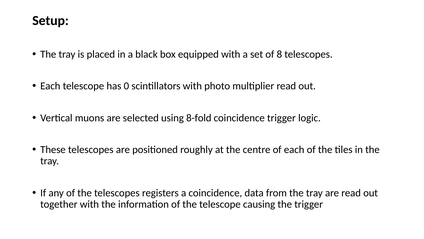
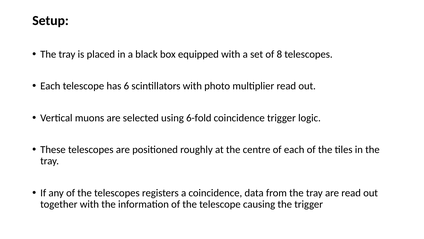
0: 0 -> 6
8-fold: 8-fold -> 6-fold
